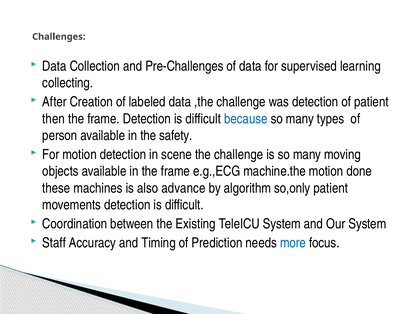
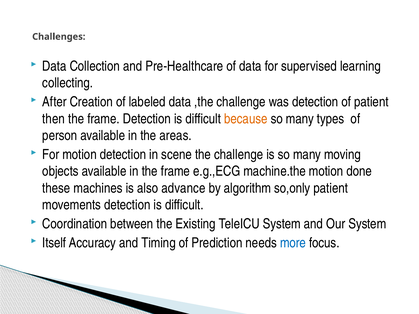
Pre-Challenges: Pre-Challenges -> Pre-Healthcare
because colour: blue -> orange
safety: safety -> areas
Staff: Staff -> Itself
